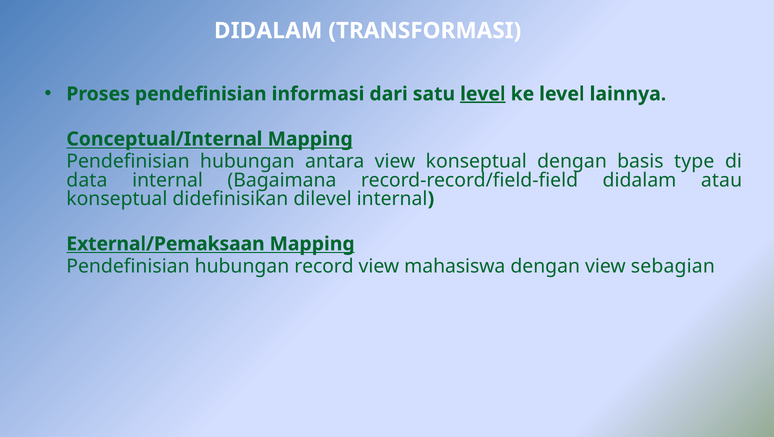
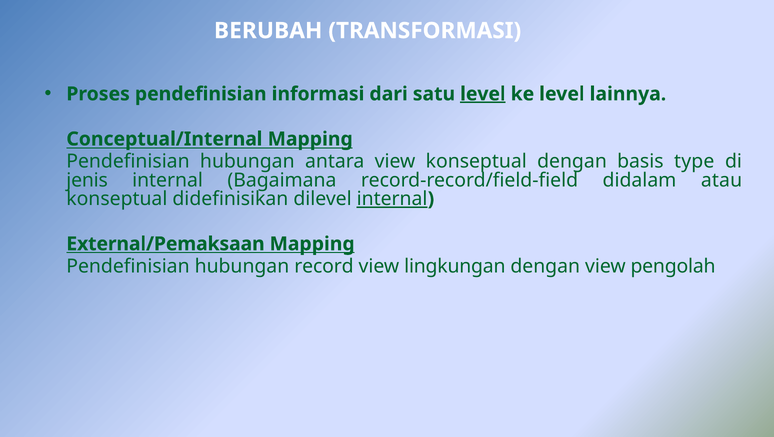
DIDALAM at (268, 31): DIDALAM -> BERUBAH
data: data -> jenis
internal at (392, 199) underline: none -> present
mahasiswa: mahasiswa -> lingkungan
sebagian: sebagian -> pengolah
